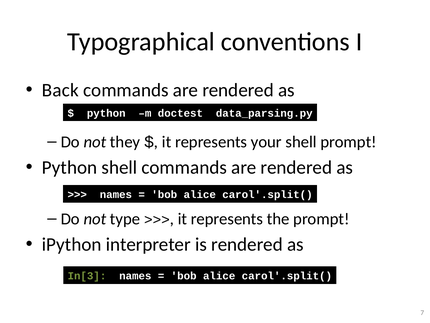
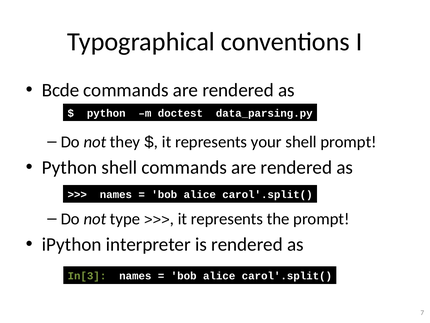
Back: Back -> Bcde
